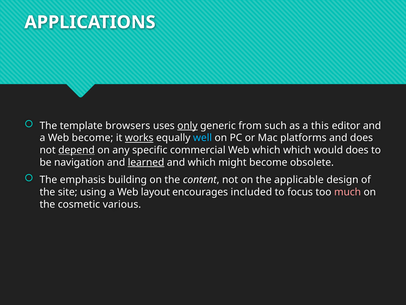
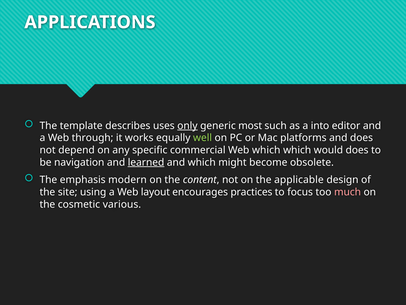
browsers: browsers -> describes
from: from -> most
this: this -> into
Web become: become -> through
works underline: present -> none
well colour: light blue -> light green
depend underline: present -> none
building: building -> modern
included: included -> practices
